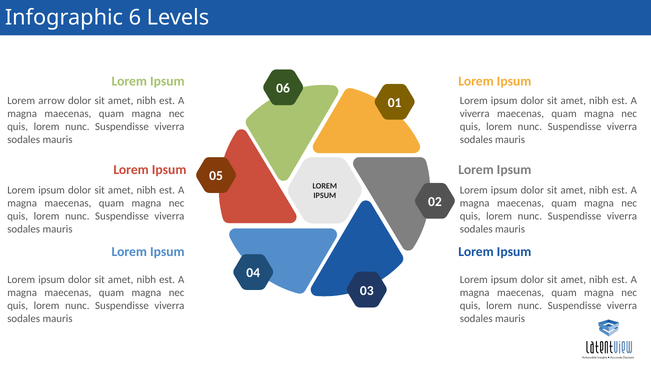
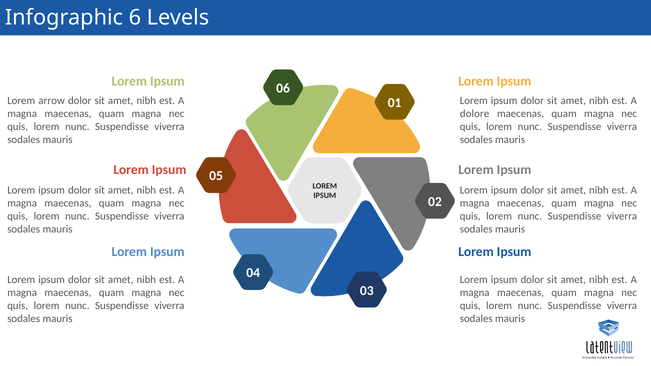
viverra at (475, 114): viverra -> dolore
